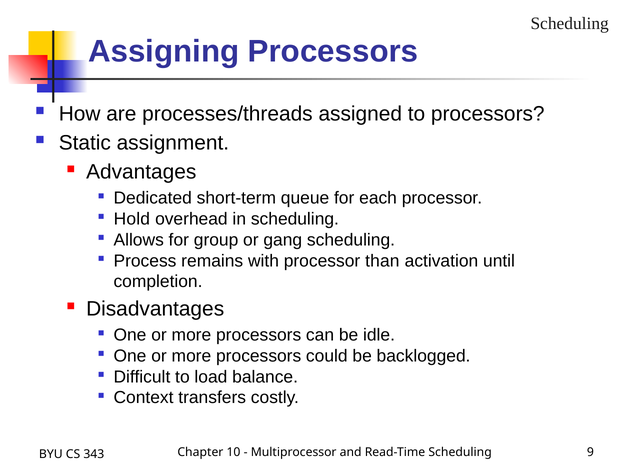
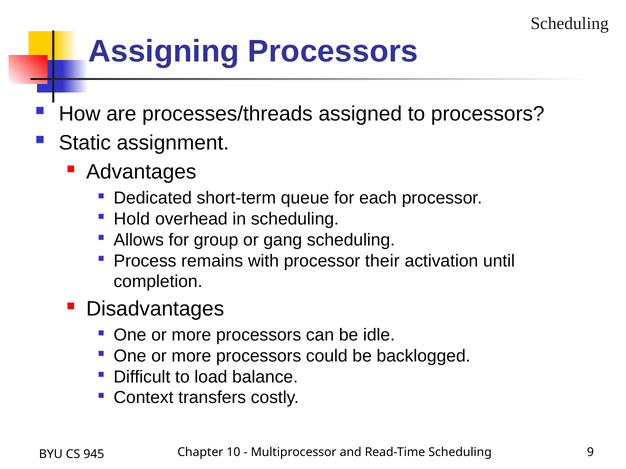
than: than -> their
343: 343 -> 945
